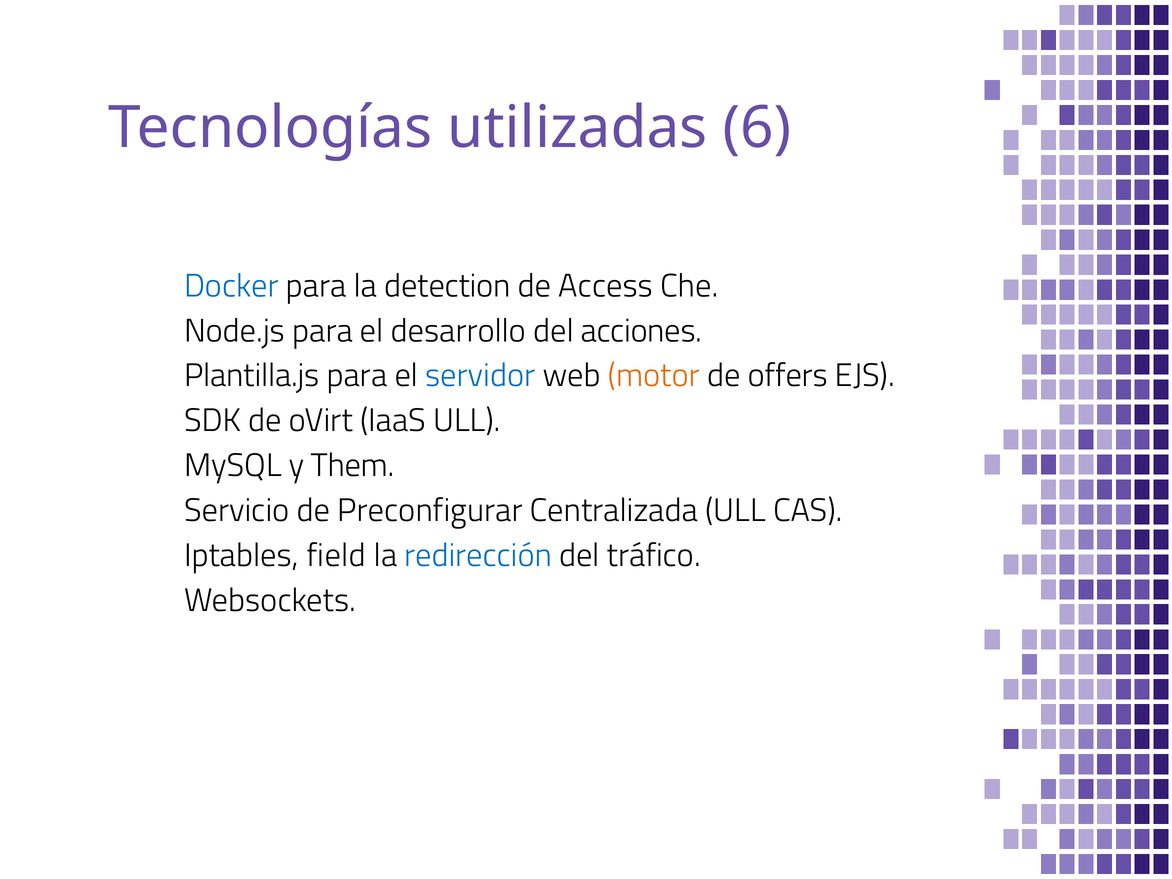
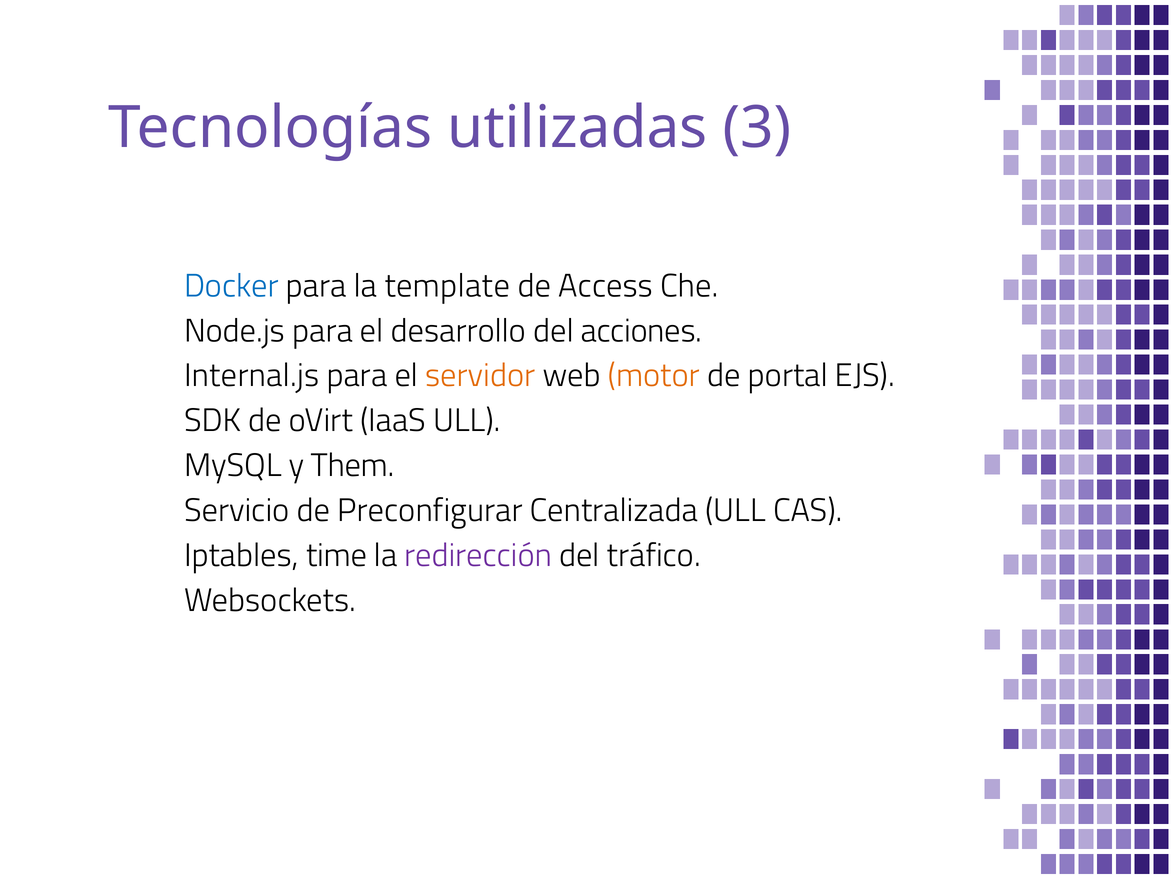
6: 6 -> 3
detection: detection -> template
Plantilla.js: Plantilla.js -> Internal.js
servidor colour: blue -> orange
offers: offers -> portal
field: field -> time
redirección colour: blue -> purple
